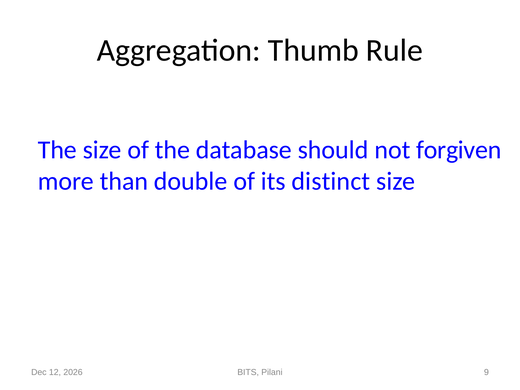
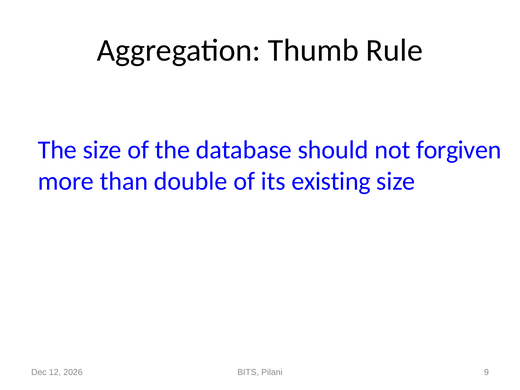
distinct: distinct -> existing
